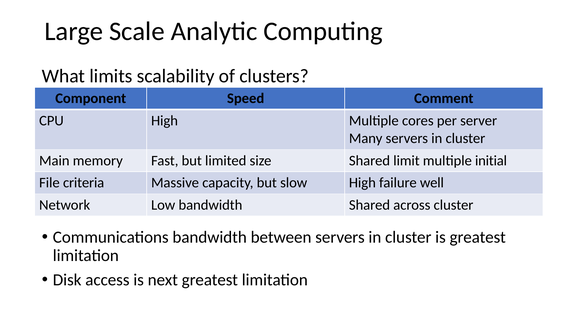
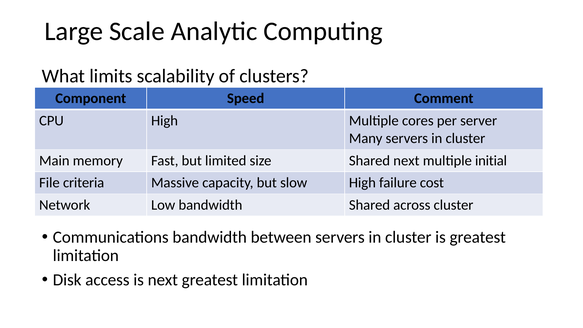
Shared limit: limit -> next
well: well -> cost
